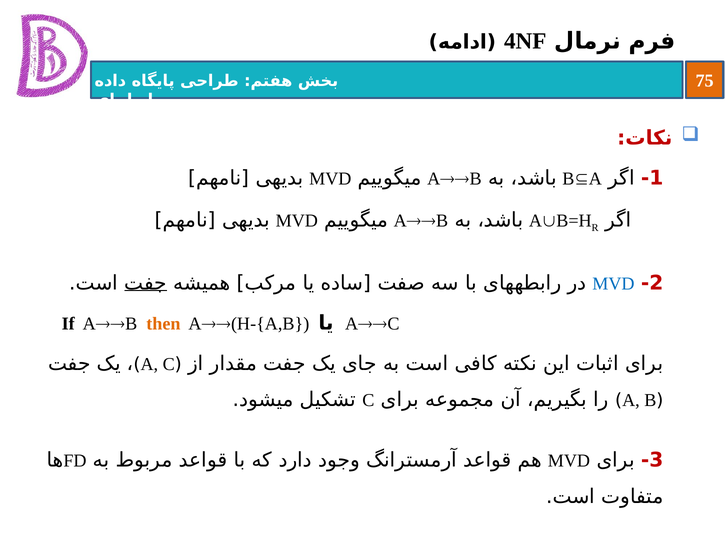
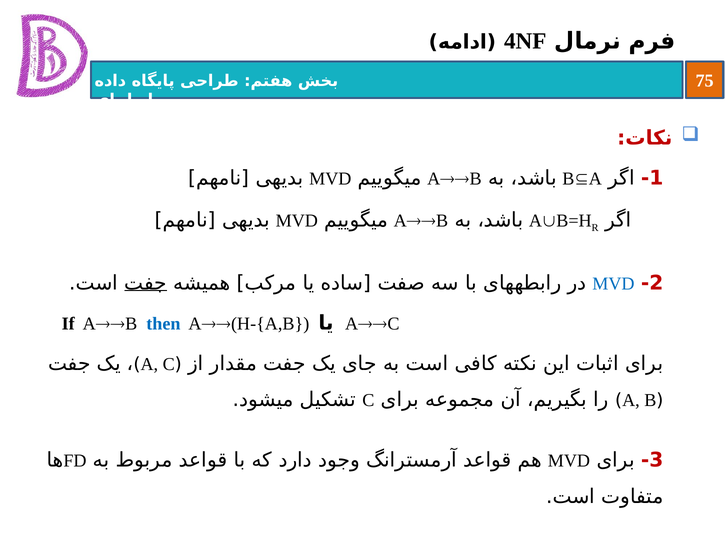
then colour: orange -> blue
